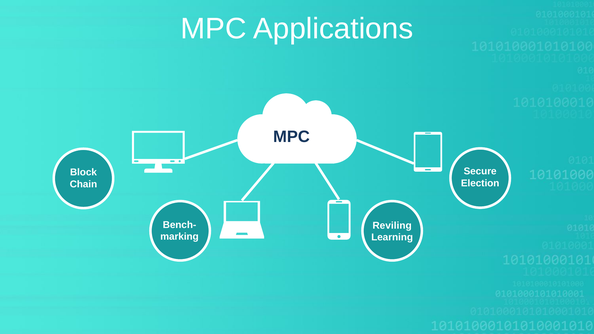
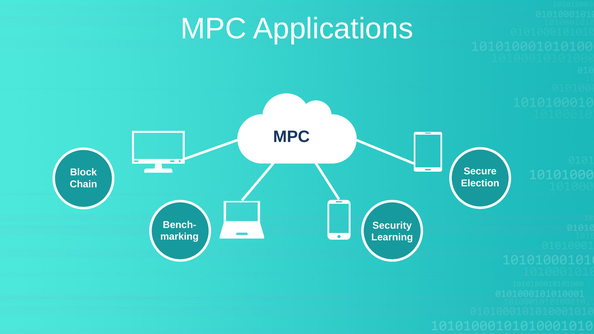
Reviling: Reviling -> Security
